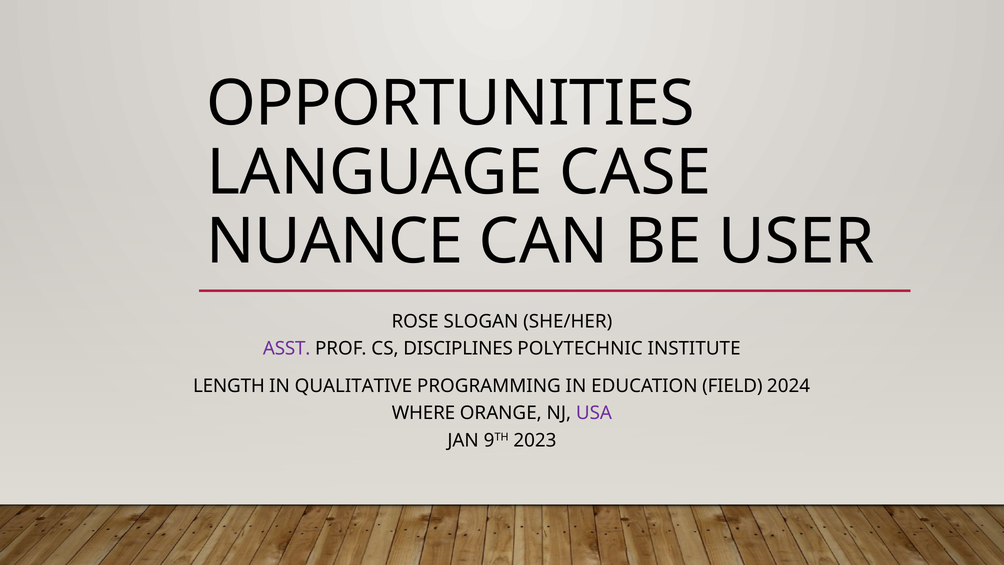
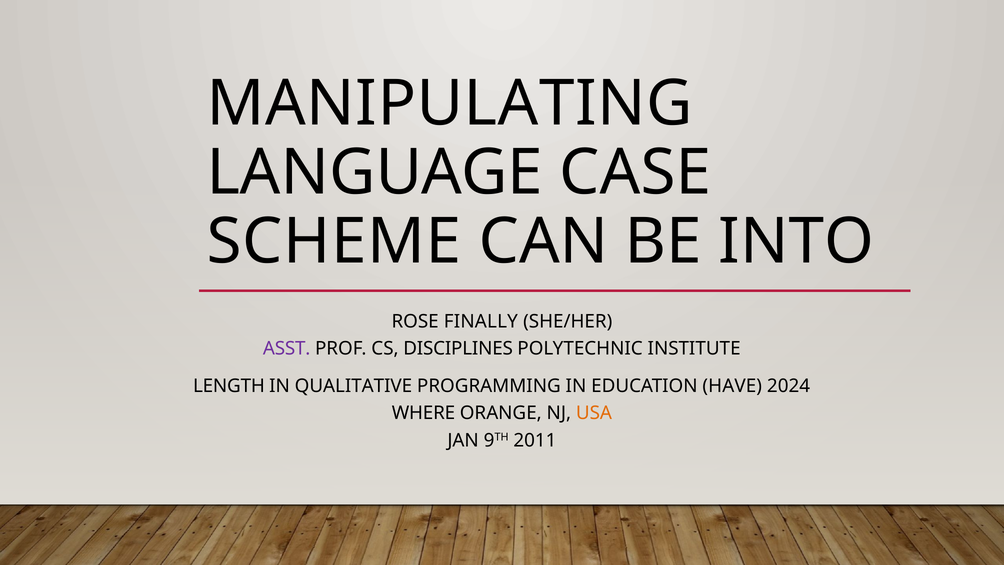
OPPORTUNITIES: OPPORTUNITIES -> MANIPULATING
NUANCE: NUANCE -> SCHEME
USER: USER -> INTO
SLOGAN: SLOGAN -> FINALLY
FIELD: FIELD -> HAVE
USA colour: purple -> orange
2023: 2023 -> 2011
